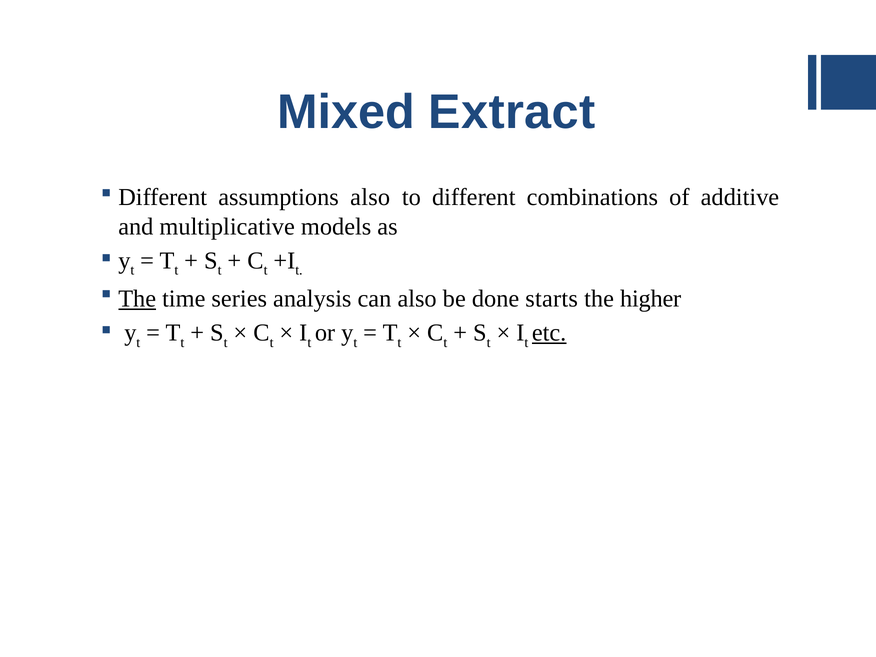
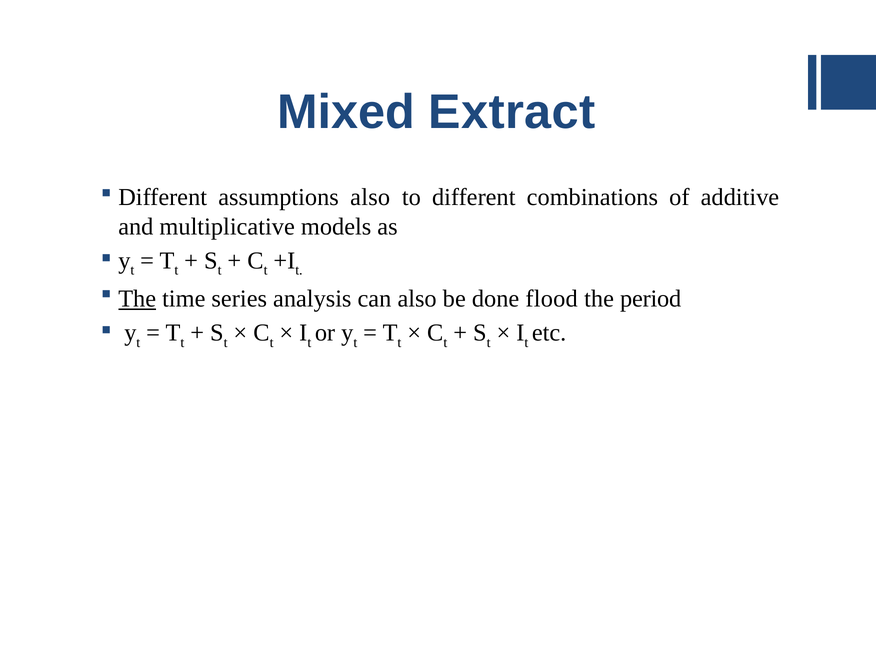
starts: starts -> flood
higher: higher -> period
etc underline: present -> none
